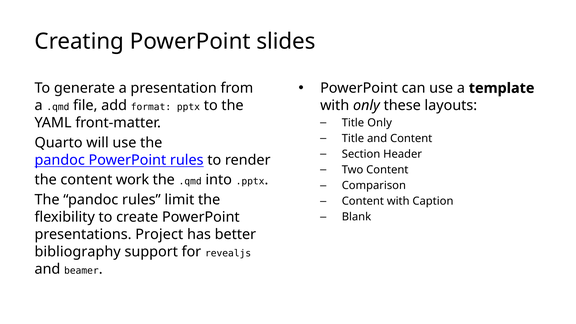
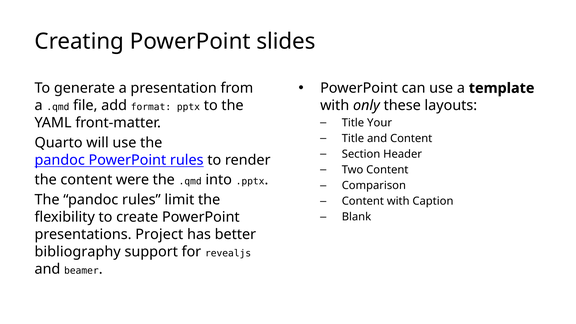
Title Only: Only -> Your
work: work -> were
